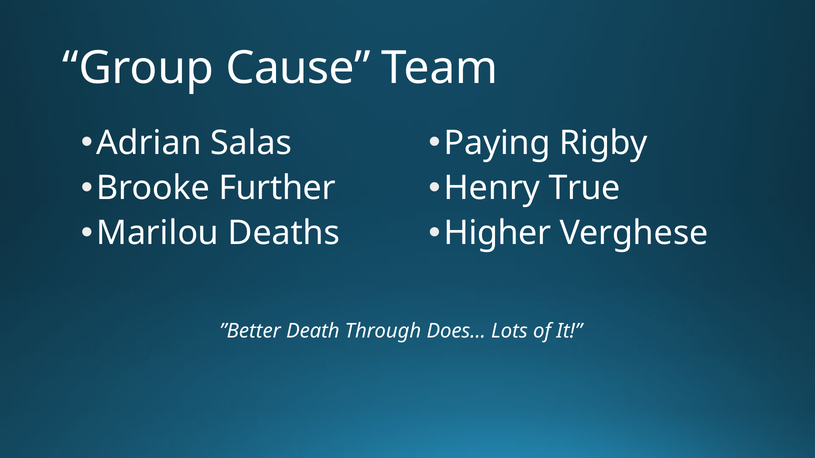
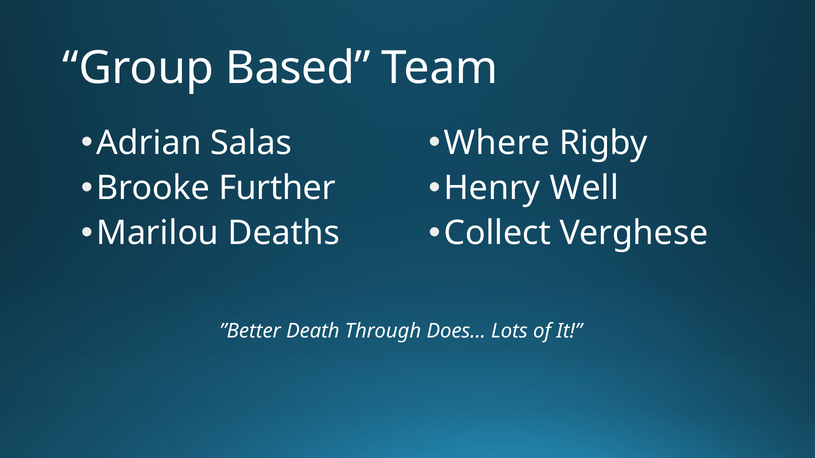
Cause: Cause -> Based
Paying: Paying -> Where
True: True -> Well
Higher: Higher -> Collect
